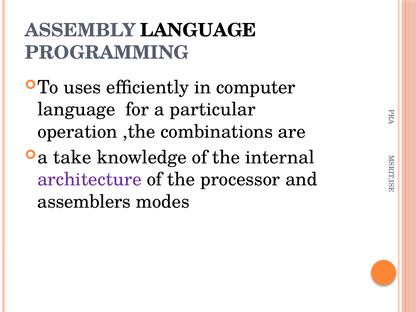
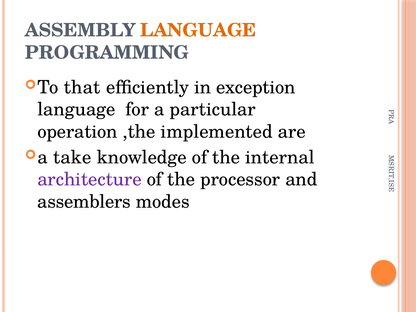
LANGUAGE at (198, 30) colour: black -> orange
uses: uses -> that
computer: computer -> exception
combinations: combinations -> implemented
